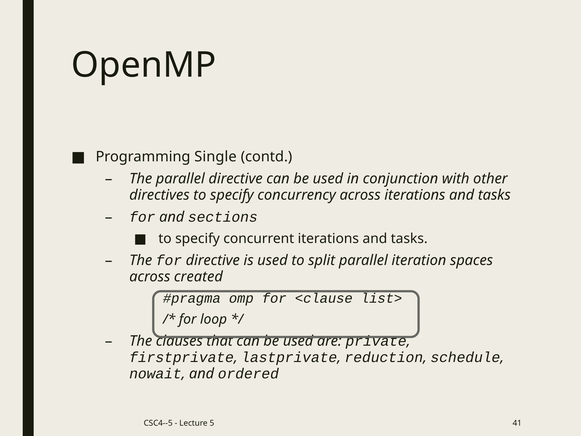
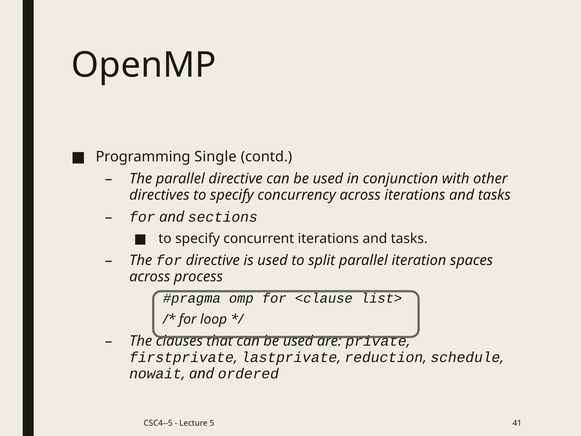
created: created -> process
